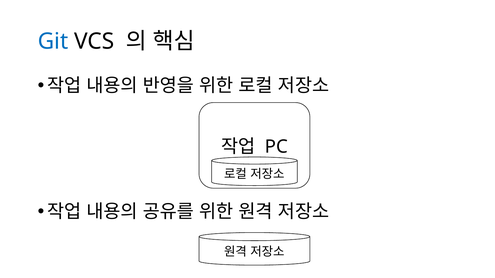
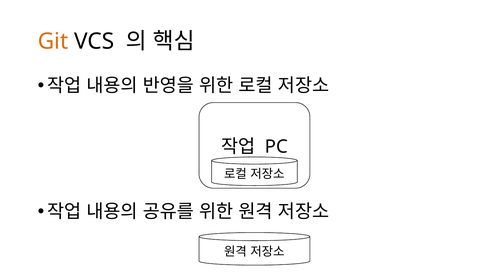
Git colour: blue -> orange
